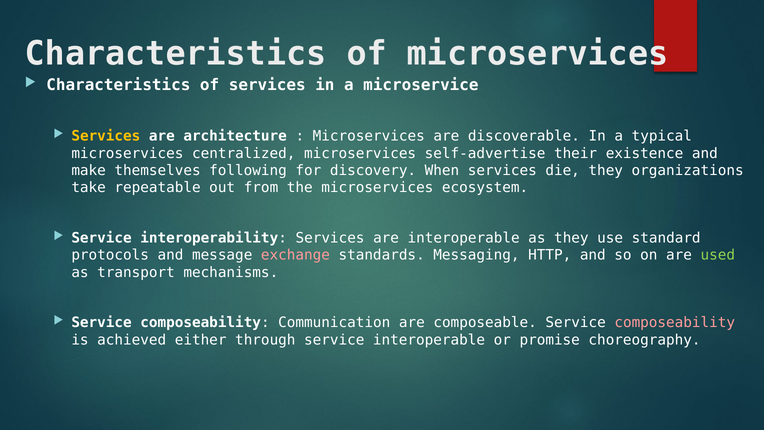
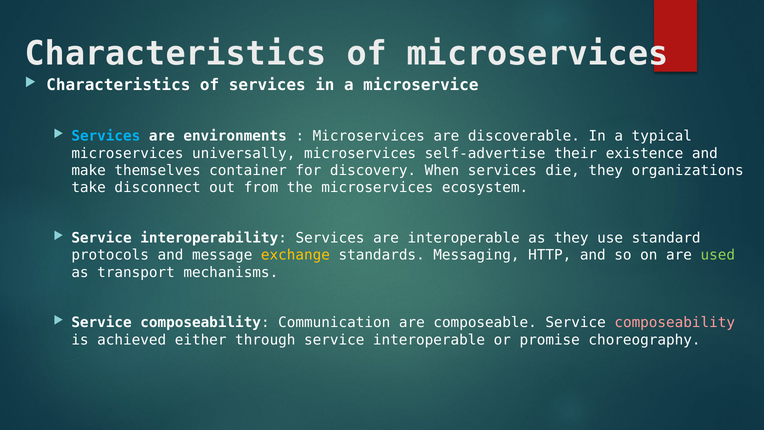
Services at (106, 136) colour: yellow -> light blue
architecture: architecture -> environments
centralized: centralized -> universally
following: following -> container
repeatable: repeatable -> disconnect
exchange colour: pink -> yellow
